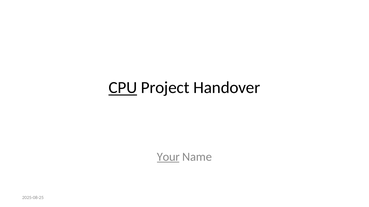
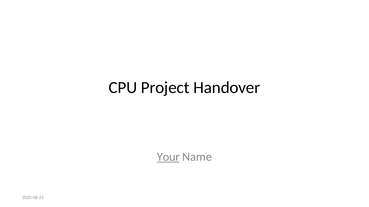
CPU underline: present -> none
